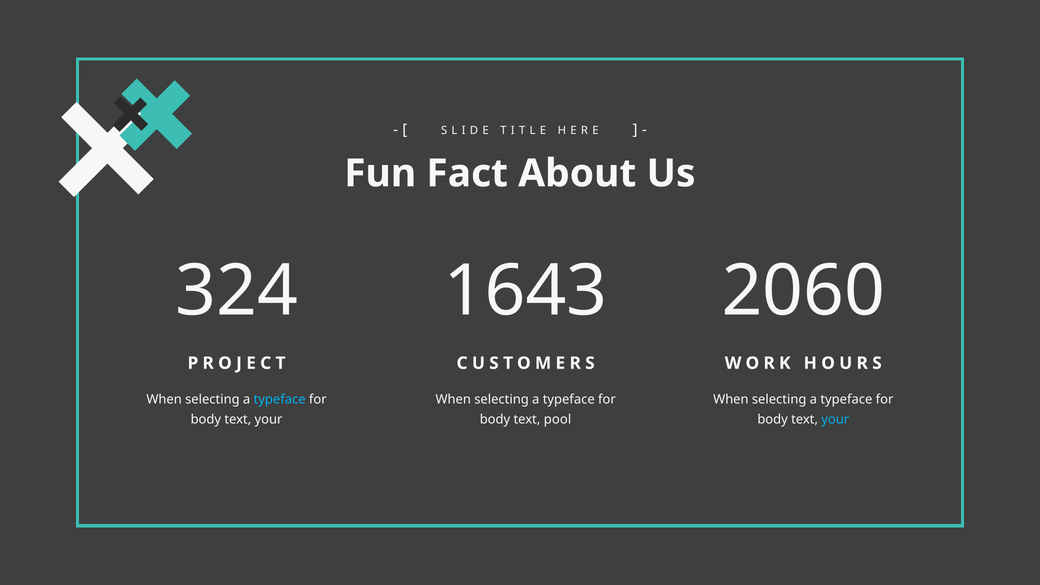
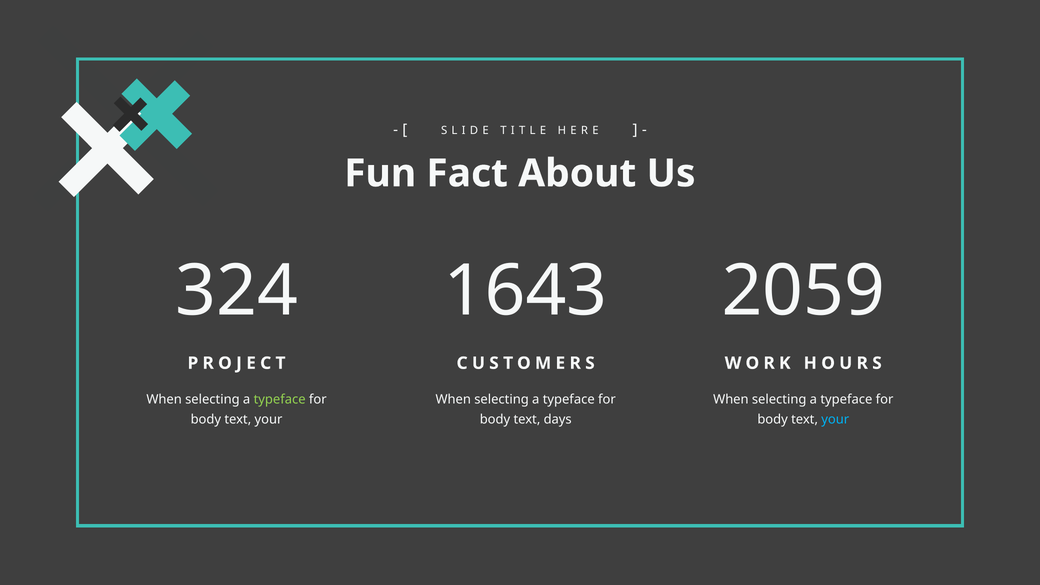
2060: 2060 -> 2059
typeface at (280, 399) colour: light blue -> light green
pool: pool -> days
